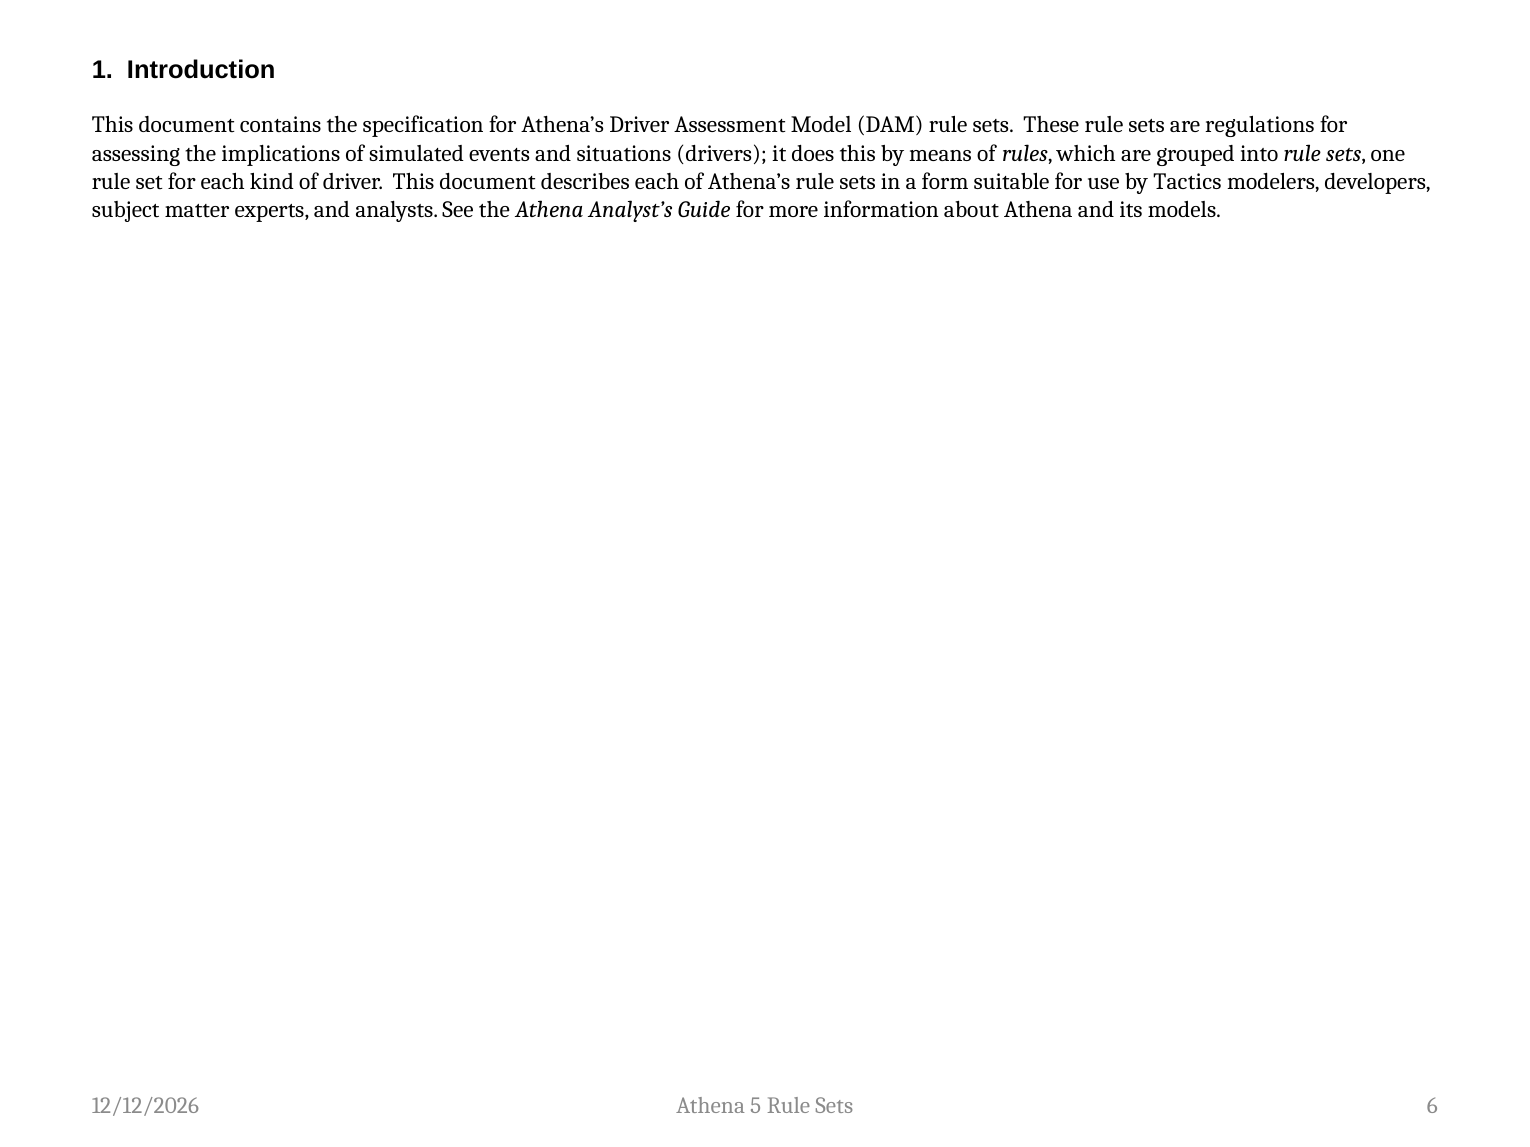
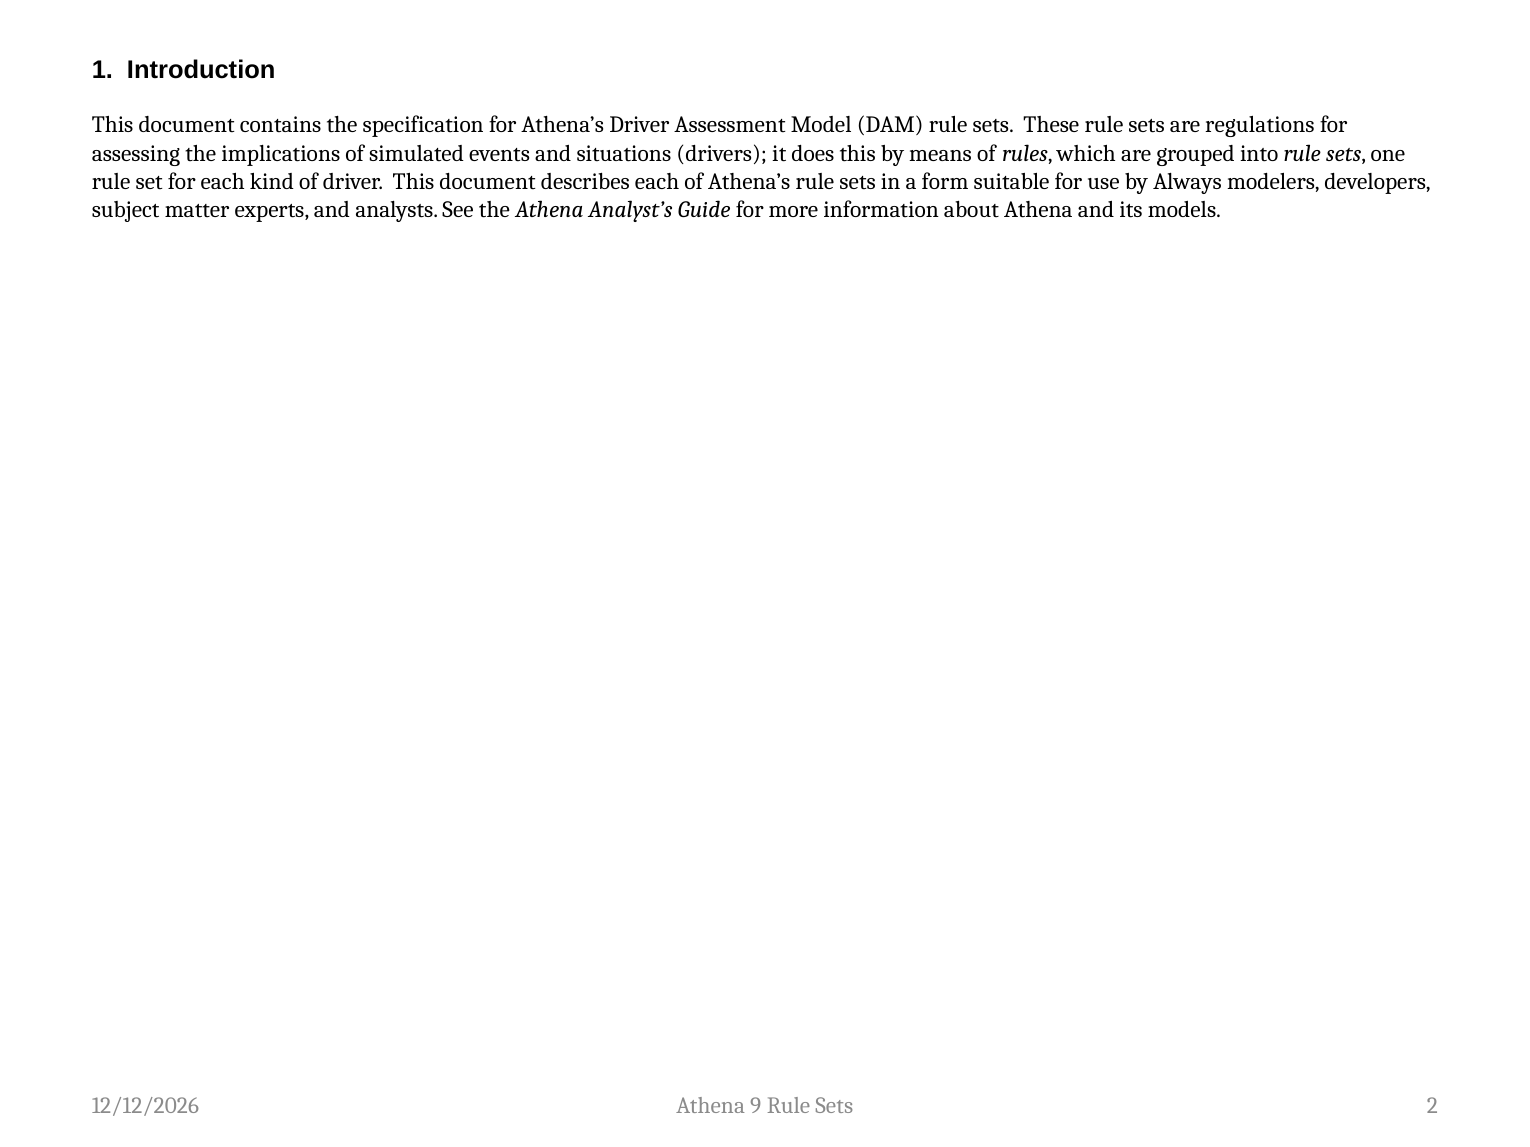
Tactics: Tactics -> Always
5: 5 -> 9
6: 6 -> 2
